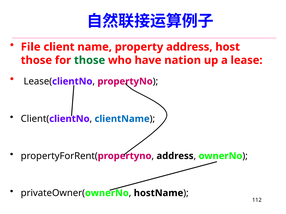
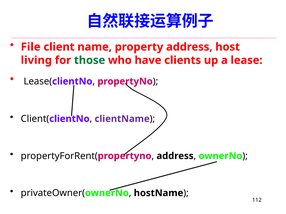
those at (36, 60): those -> living
nation: nation -> clients
clientName colour: blue -> purple
